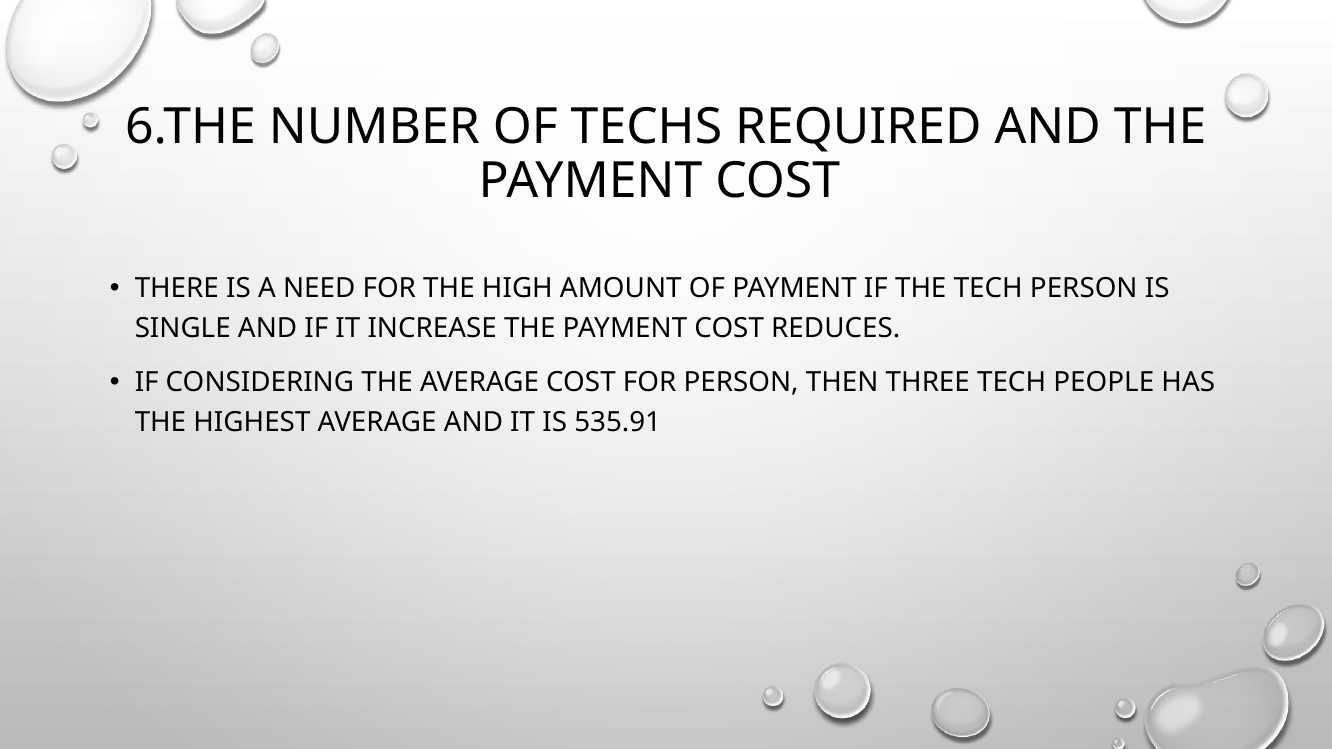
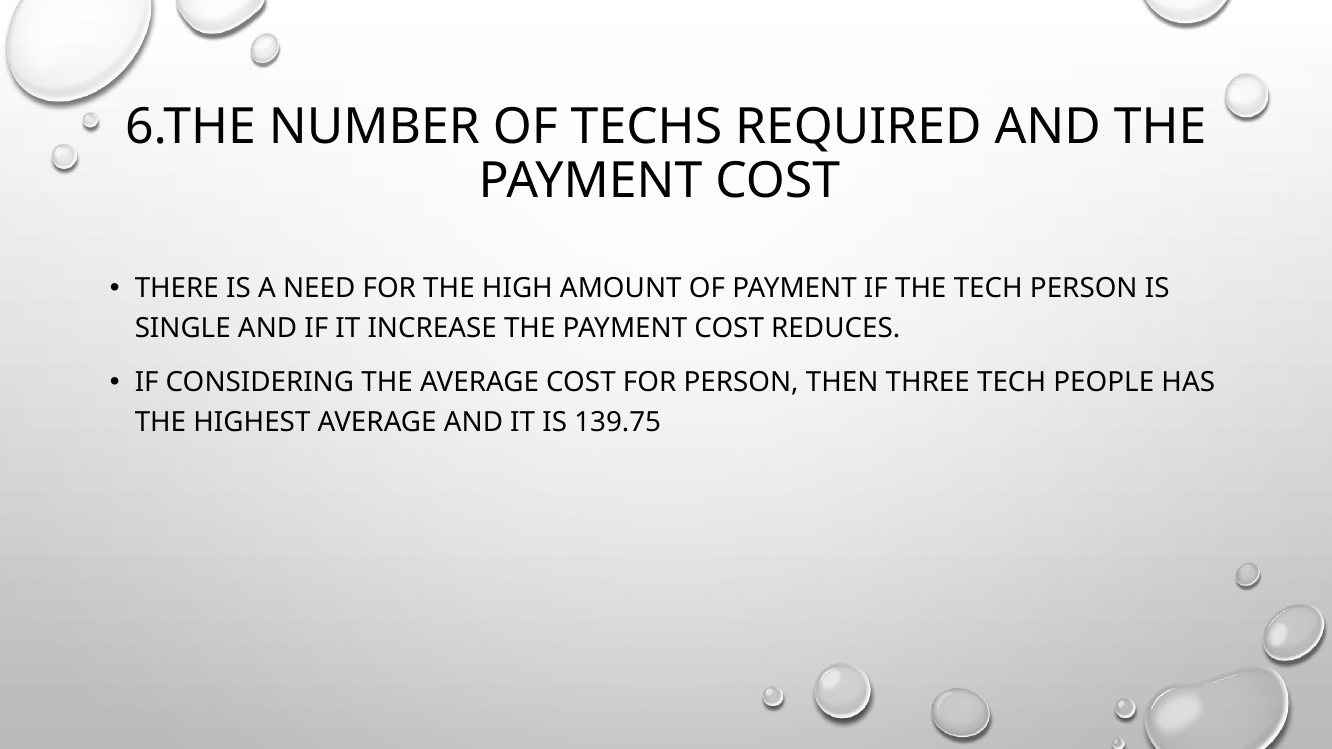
535.91: 535.91 -> 139.75
